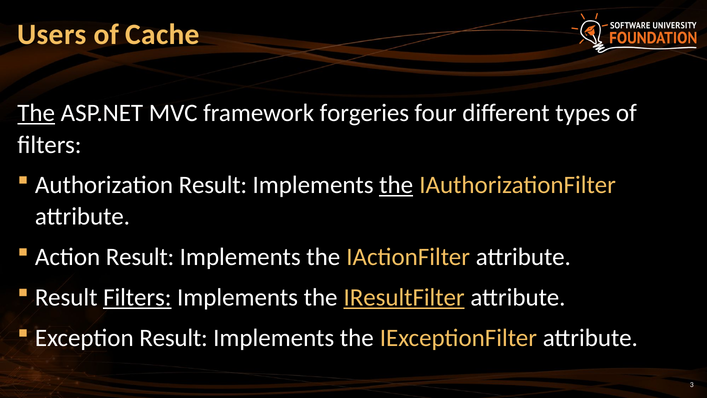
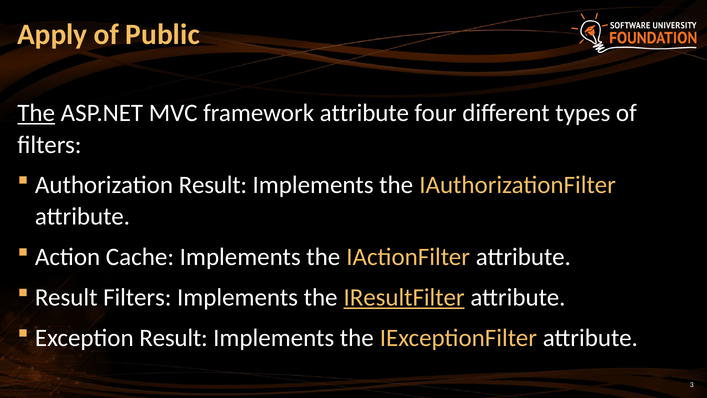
Users: Users -> Apply
Cache: Cache -> Public
framework forgeries: forgeries -> attribute
the at (396, 185) underline: present -> none
Action Result: Result -> Cache
Filters at (137, 297) underline: present -> none
